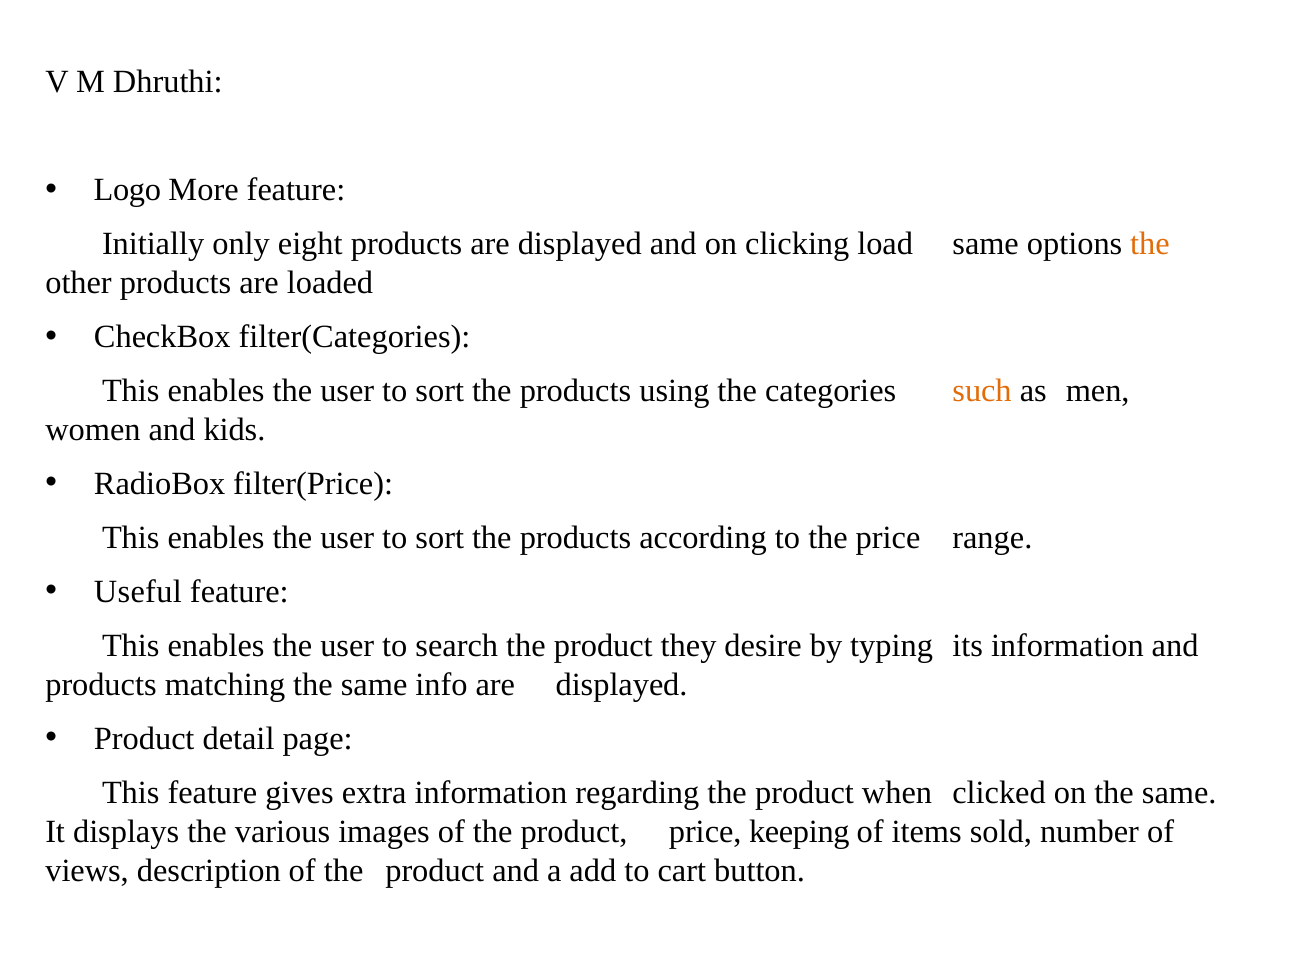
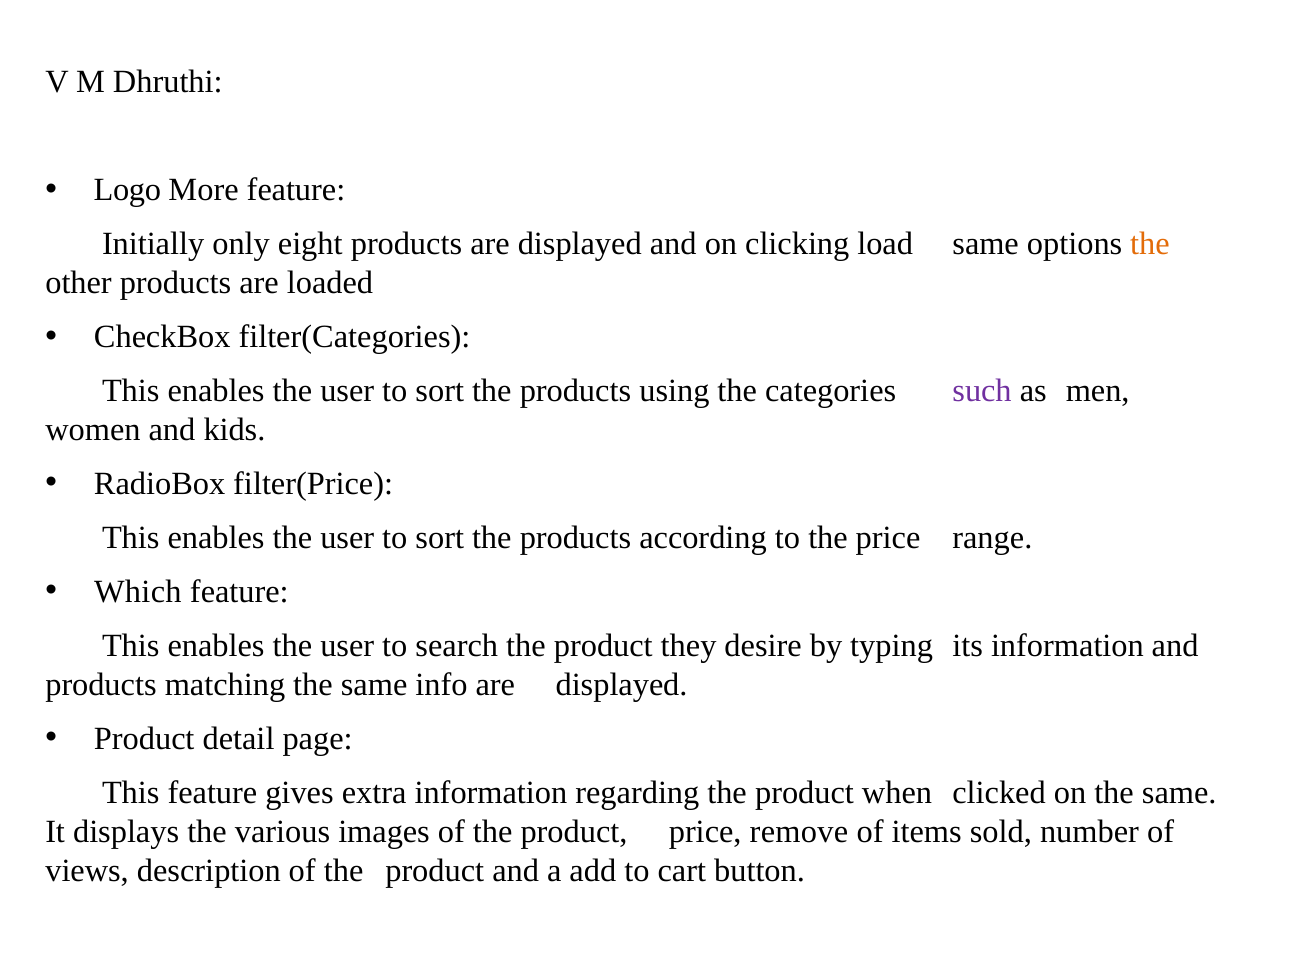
such colour: orange -> purple
Useful: Useful -> Which
keeping: keeping -> remove
